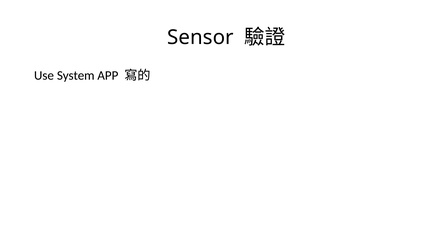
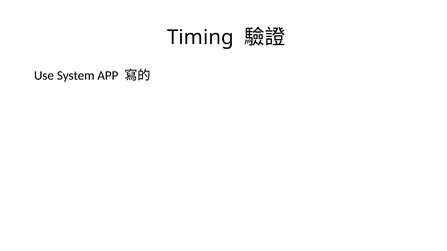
Sensor: Sensor -> Timing
